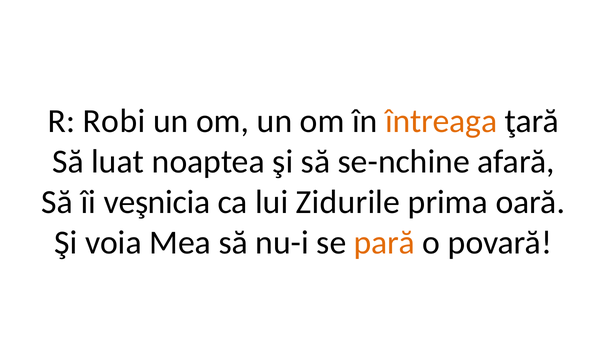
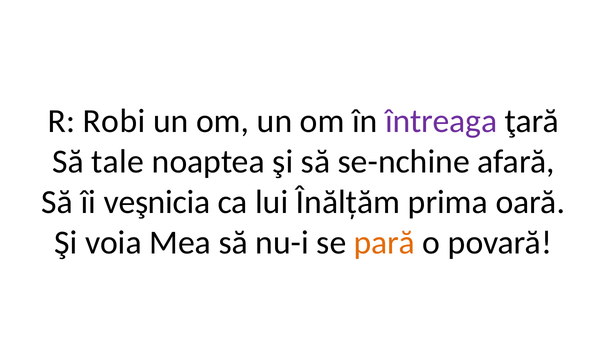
întreaga colour: orange -> purple
luat: luat -> tale
Zidurile: Zidurile -> Înălțăm
